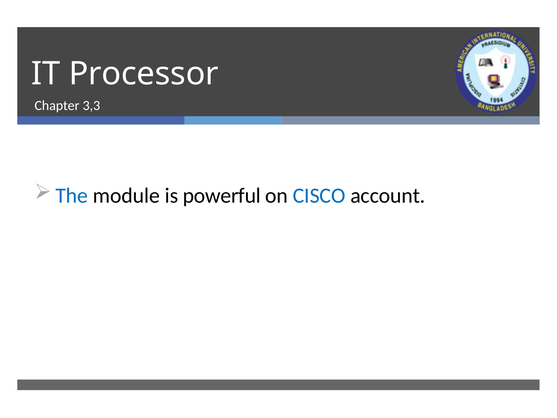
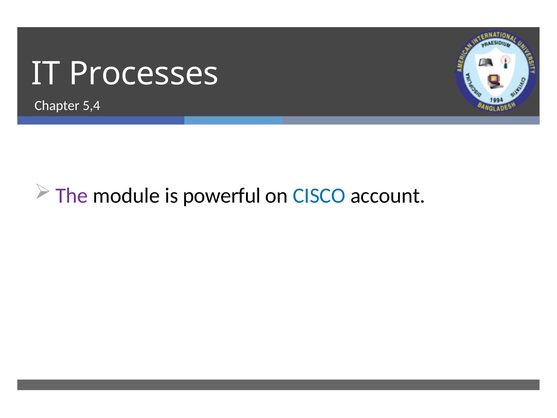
Processor: Processor -> Processes
3,3: 3,3 -> 5,4
The colour: blue -> purple
